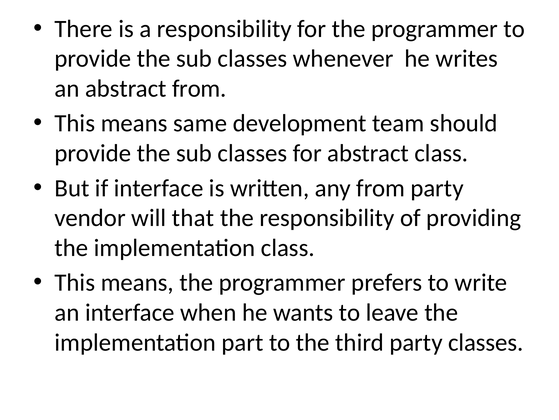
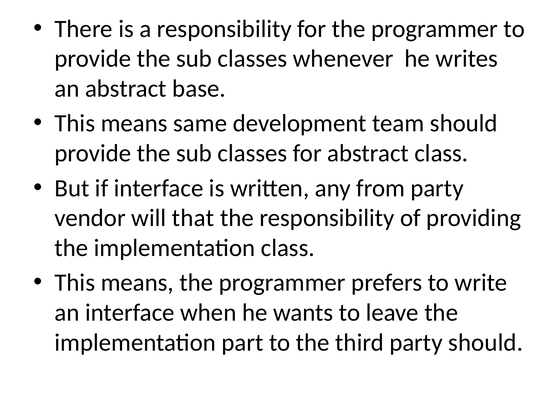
abstract from: from -> base
party classes: classes -> should
